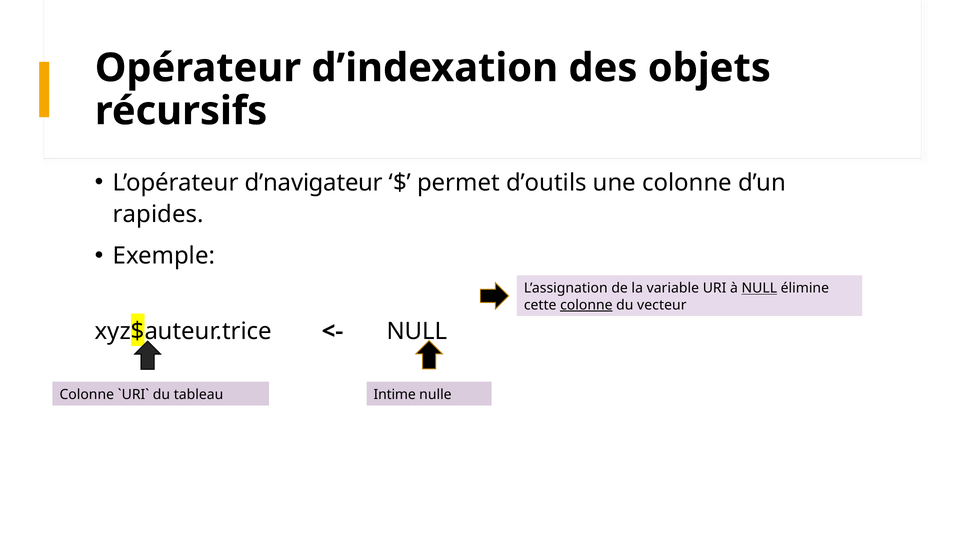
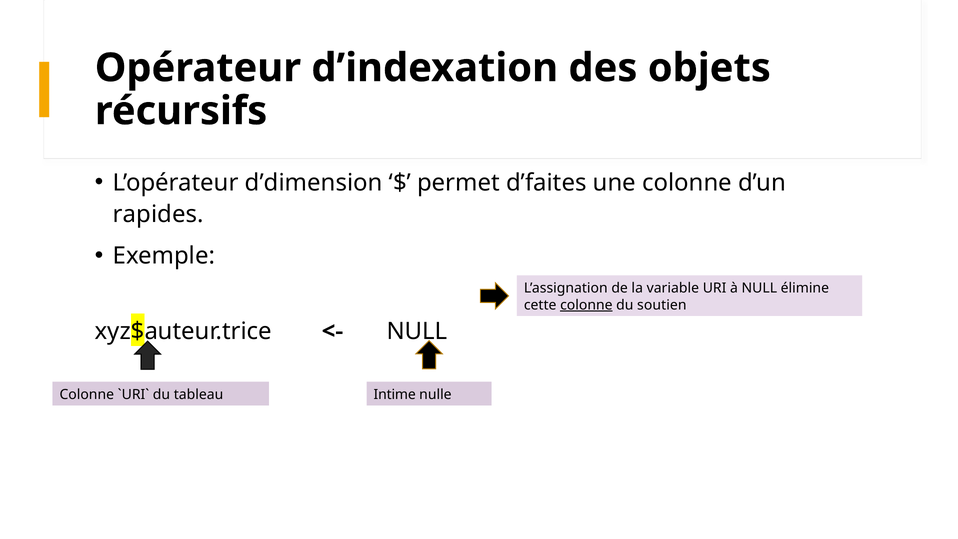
d’navigateur: d’navigateur -> d’dimension
d’outils: d’outils -> d’faites
NULL at (759, 288) underline: present -> none
vecteur: vecteur -> soutien
